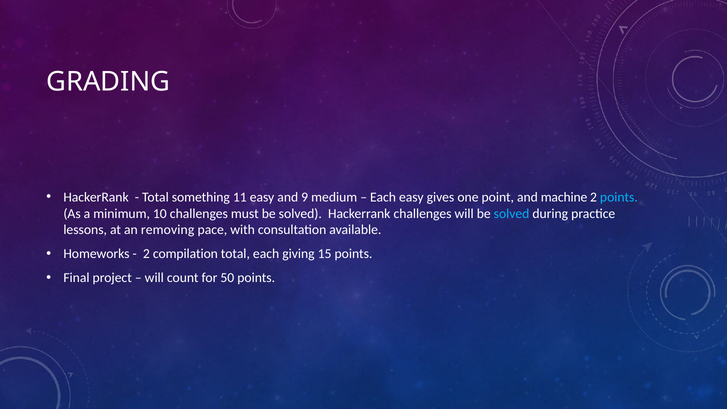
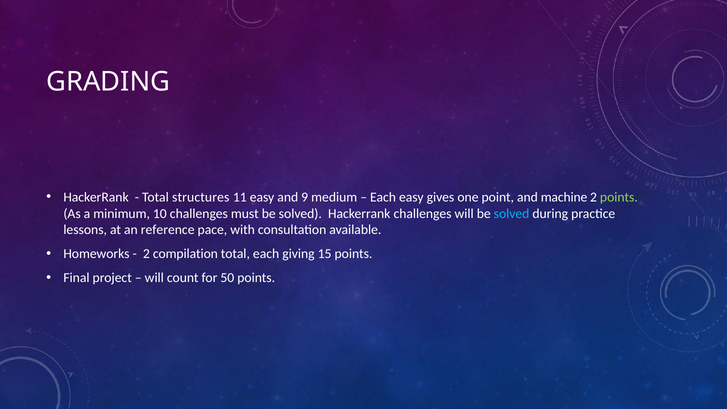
something: something -> structures
points at (619, 197) colour: light blue -> light green
removing: removing -> reference
